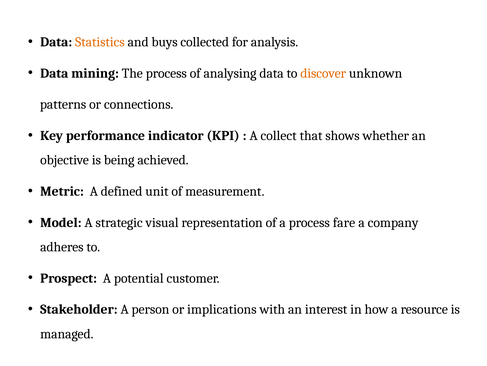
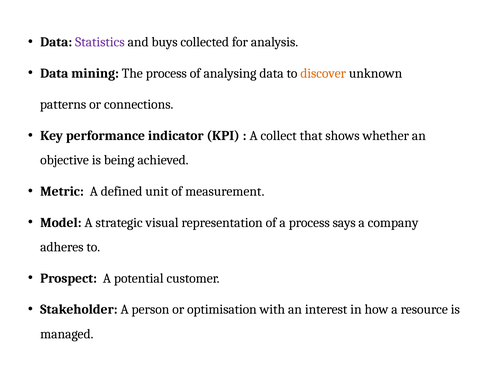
Statistics colour: orange -> purple
fare: fare -> says
implications: implications -> optimisation
